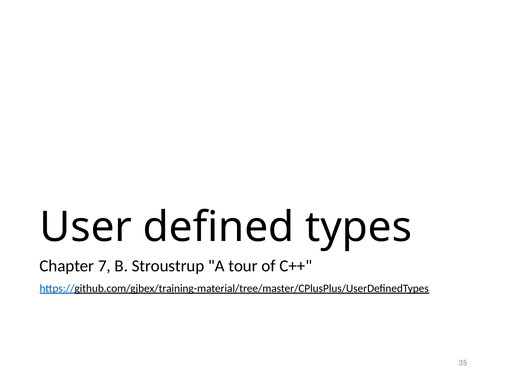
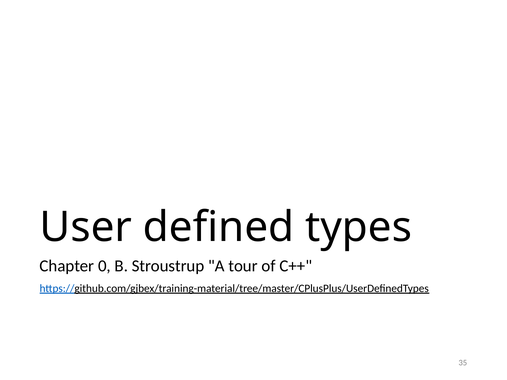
7: 7 -> 0
